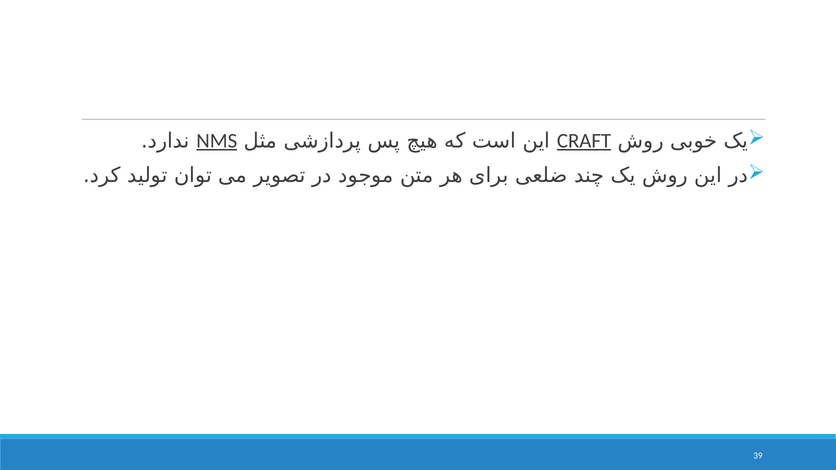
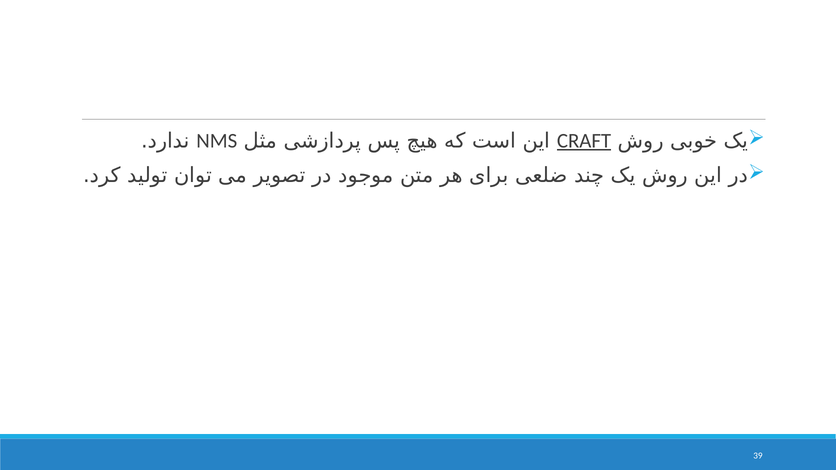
NMS underline: present -> none
